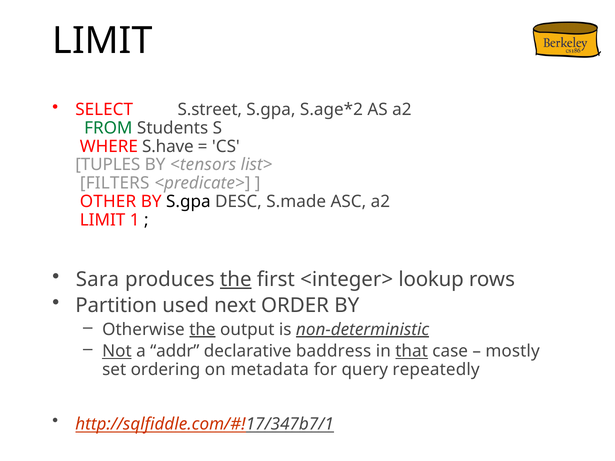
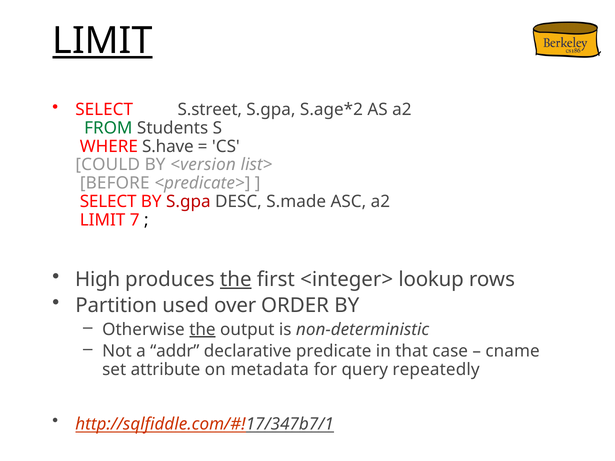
LIMIT at (102, 41) underline: none -> present
TUPLES: TUPLES -> COULD
<tensors: <tensors -> <version
FILTERS: FILTERS -> BEFORE
OTHER at (108, 202): OTHER -> SELECT
S.gpa at (188, 202) colour: black -> red
1: 1 -> 7
Sara: Sara -> High
next: next -> over
non-deterministic underline: present -> none
Not underline: present -> none
baddress: baddress -> predicate
that underline: present -> none
mostly: mostly -> cname
ordering: ordering -> attribute
